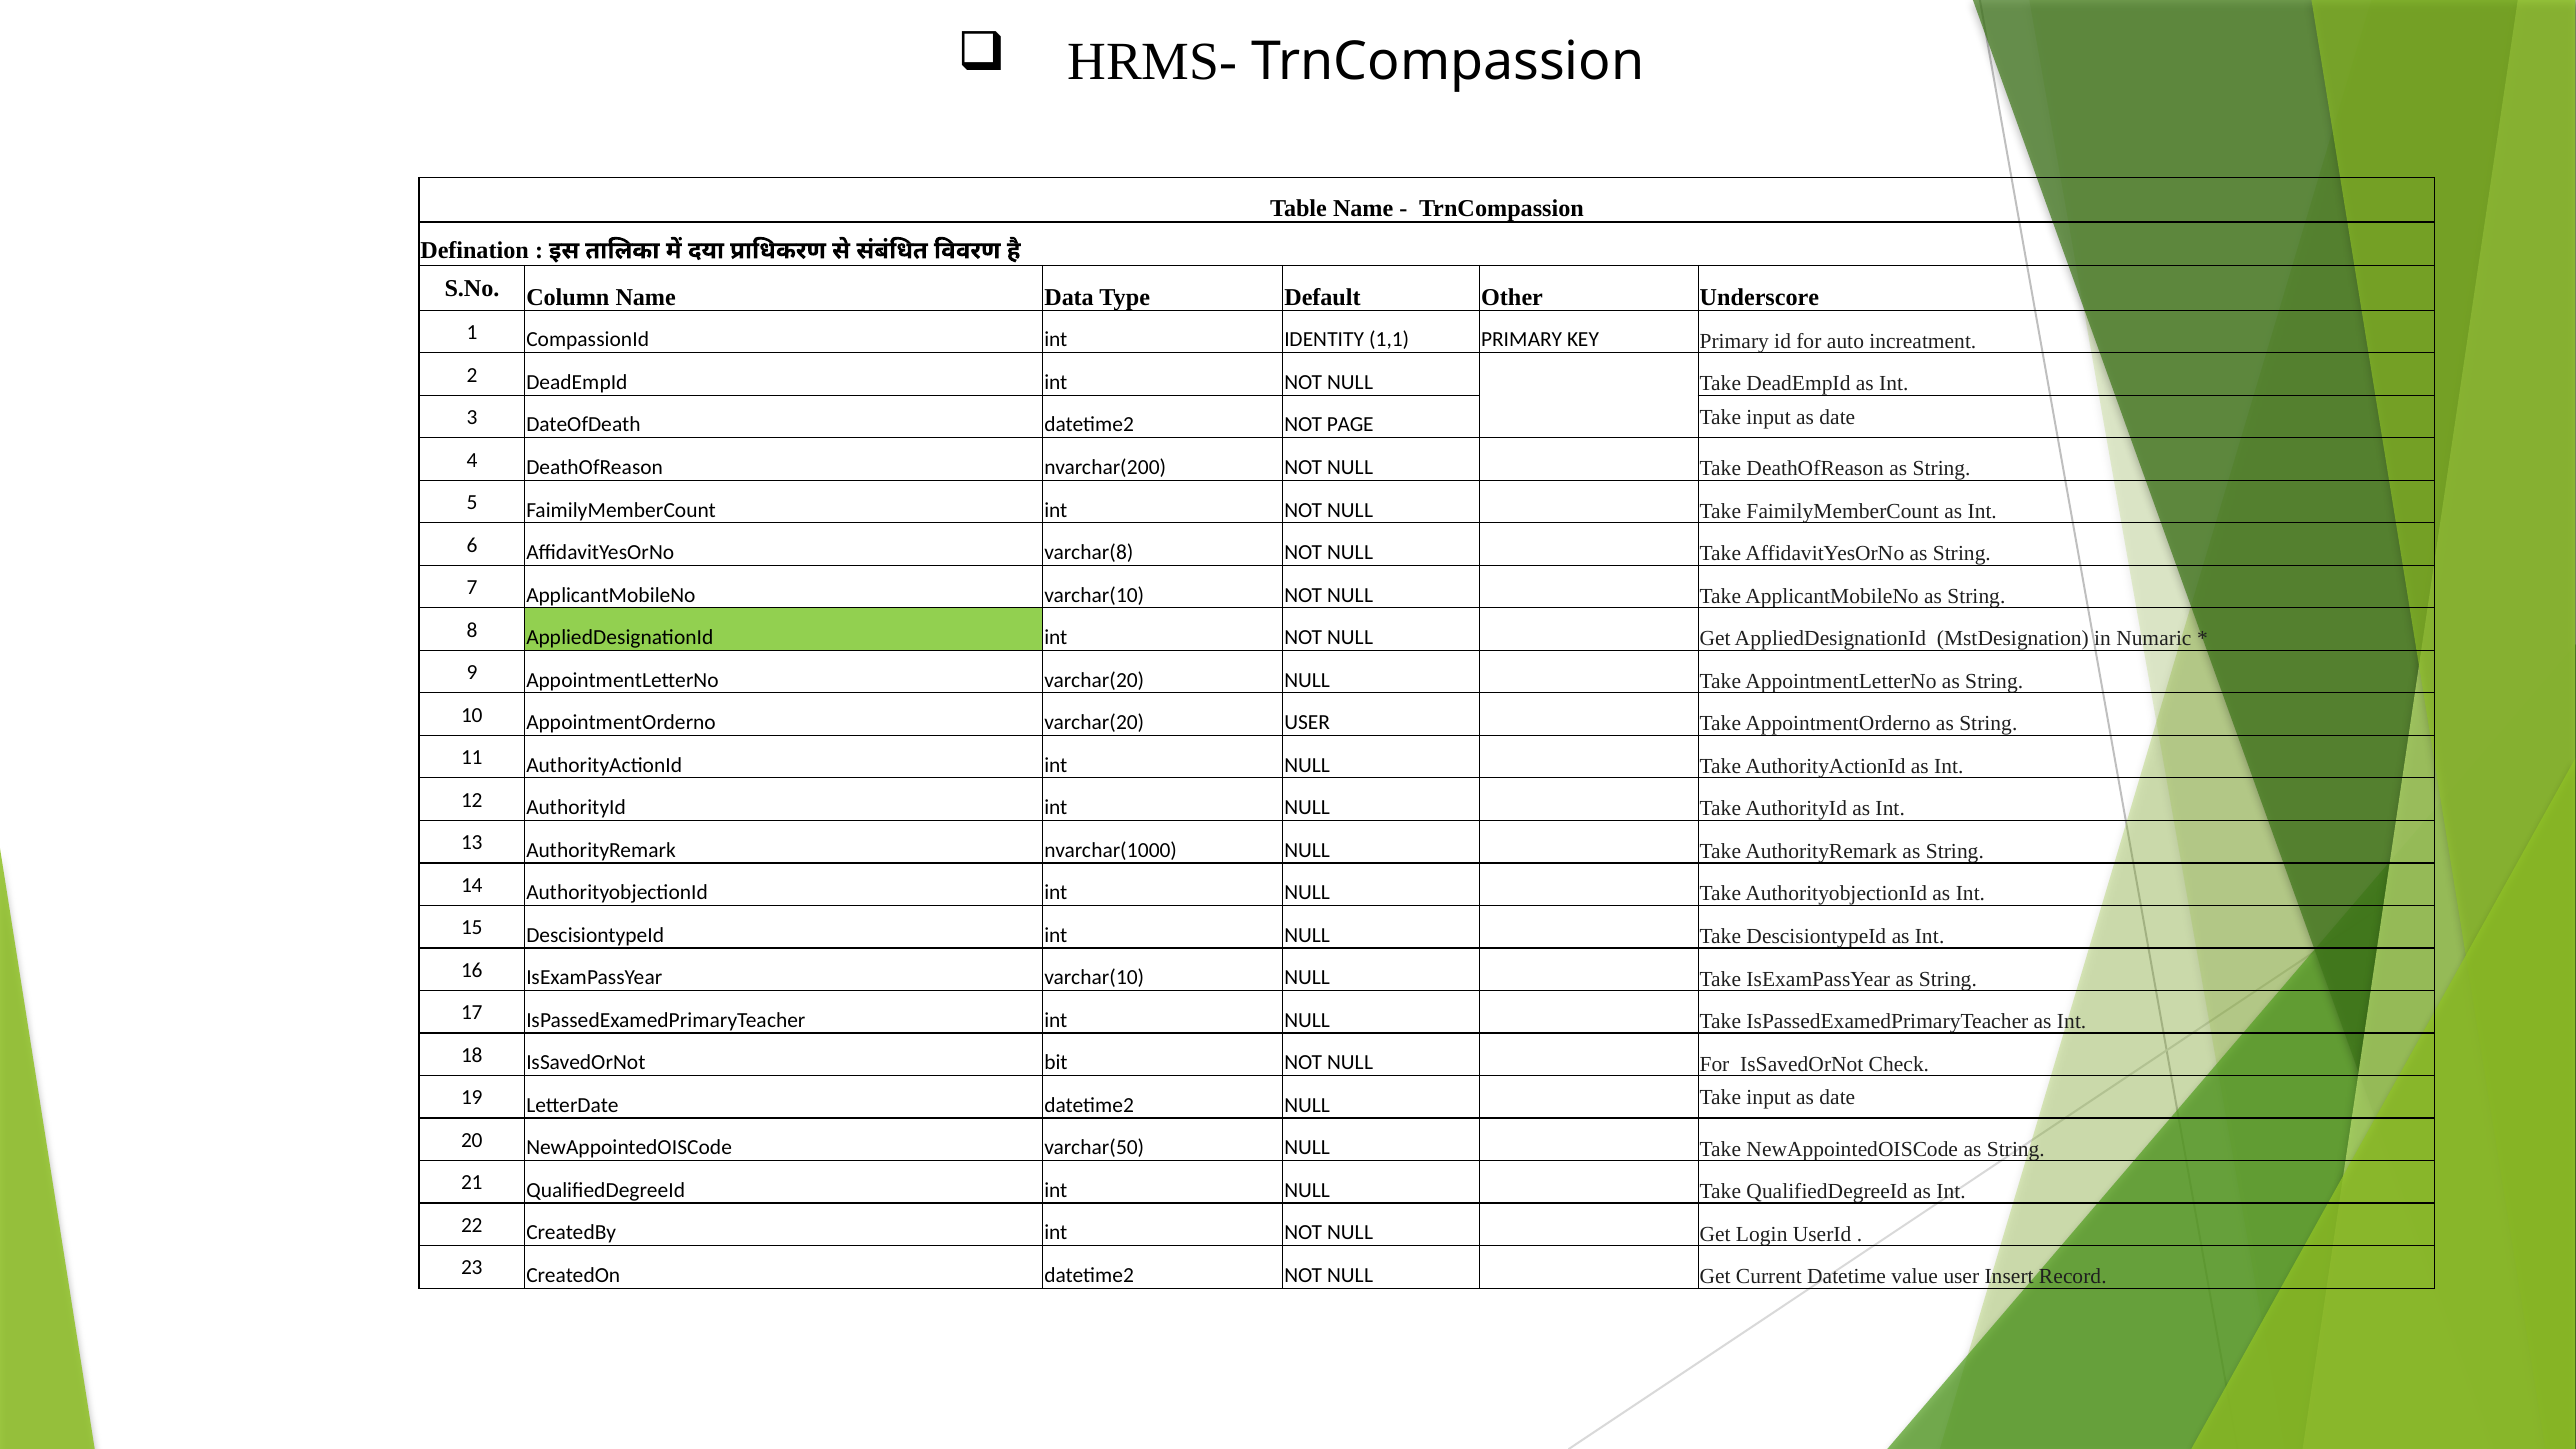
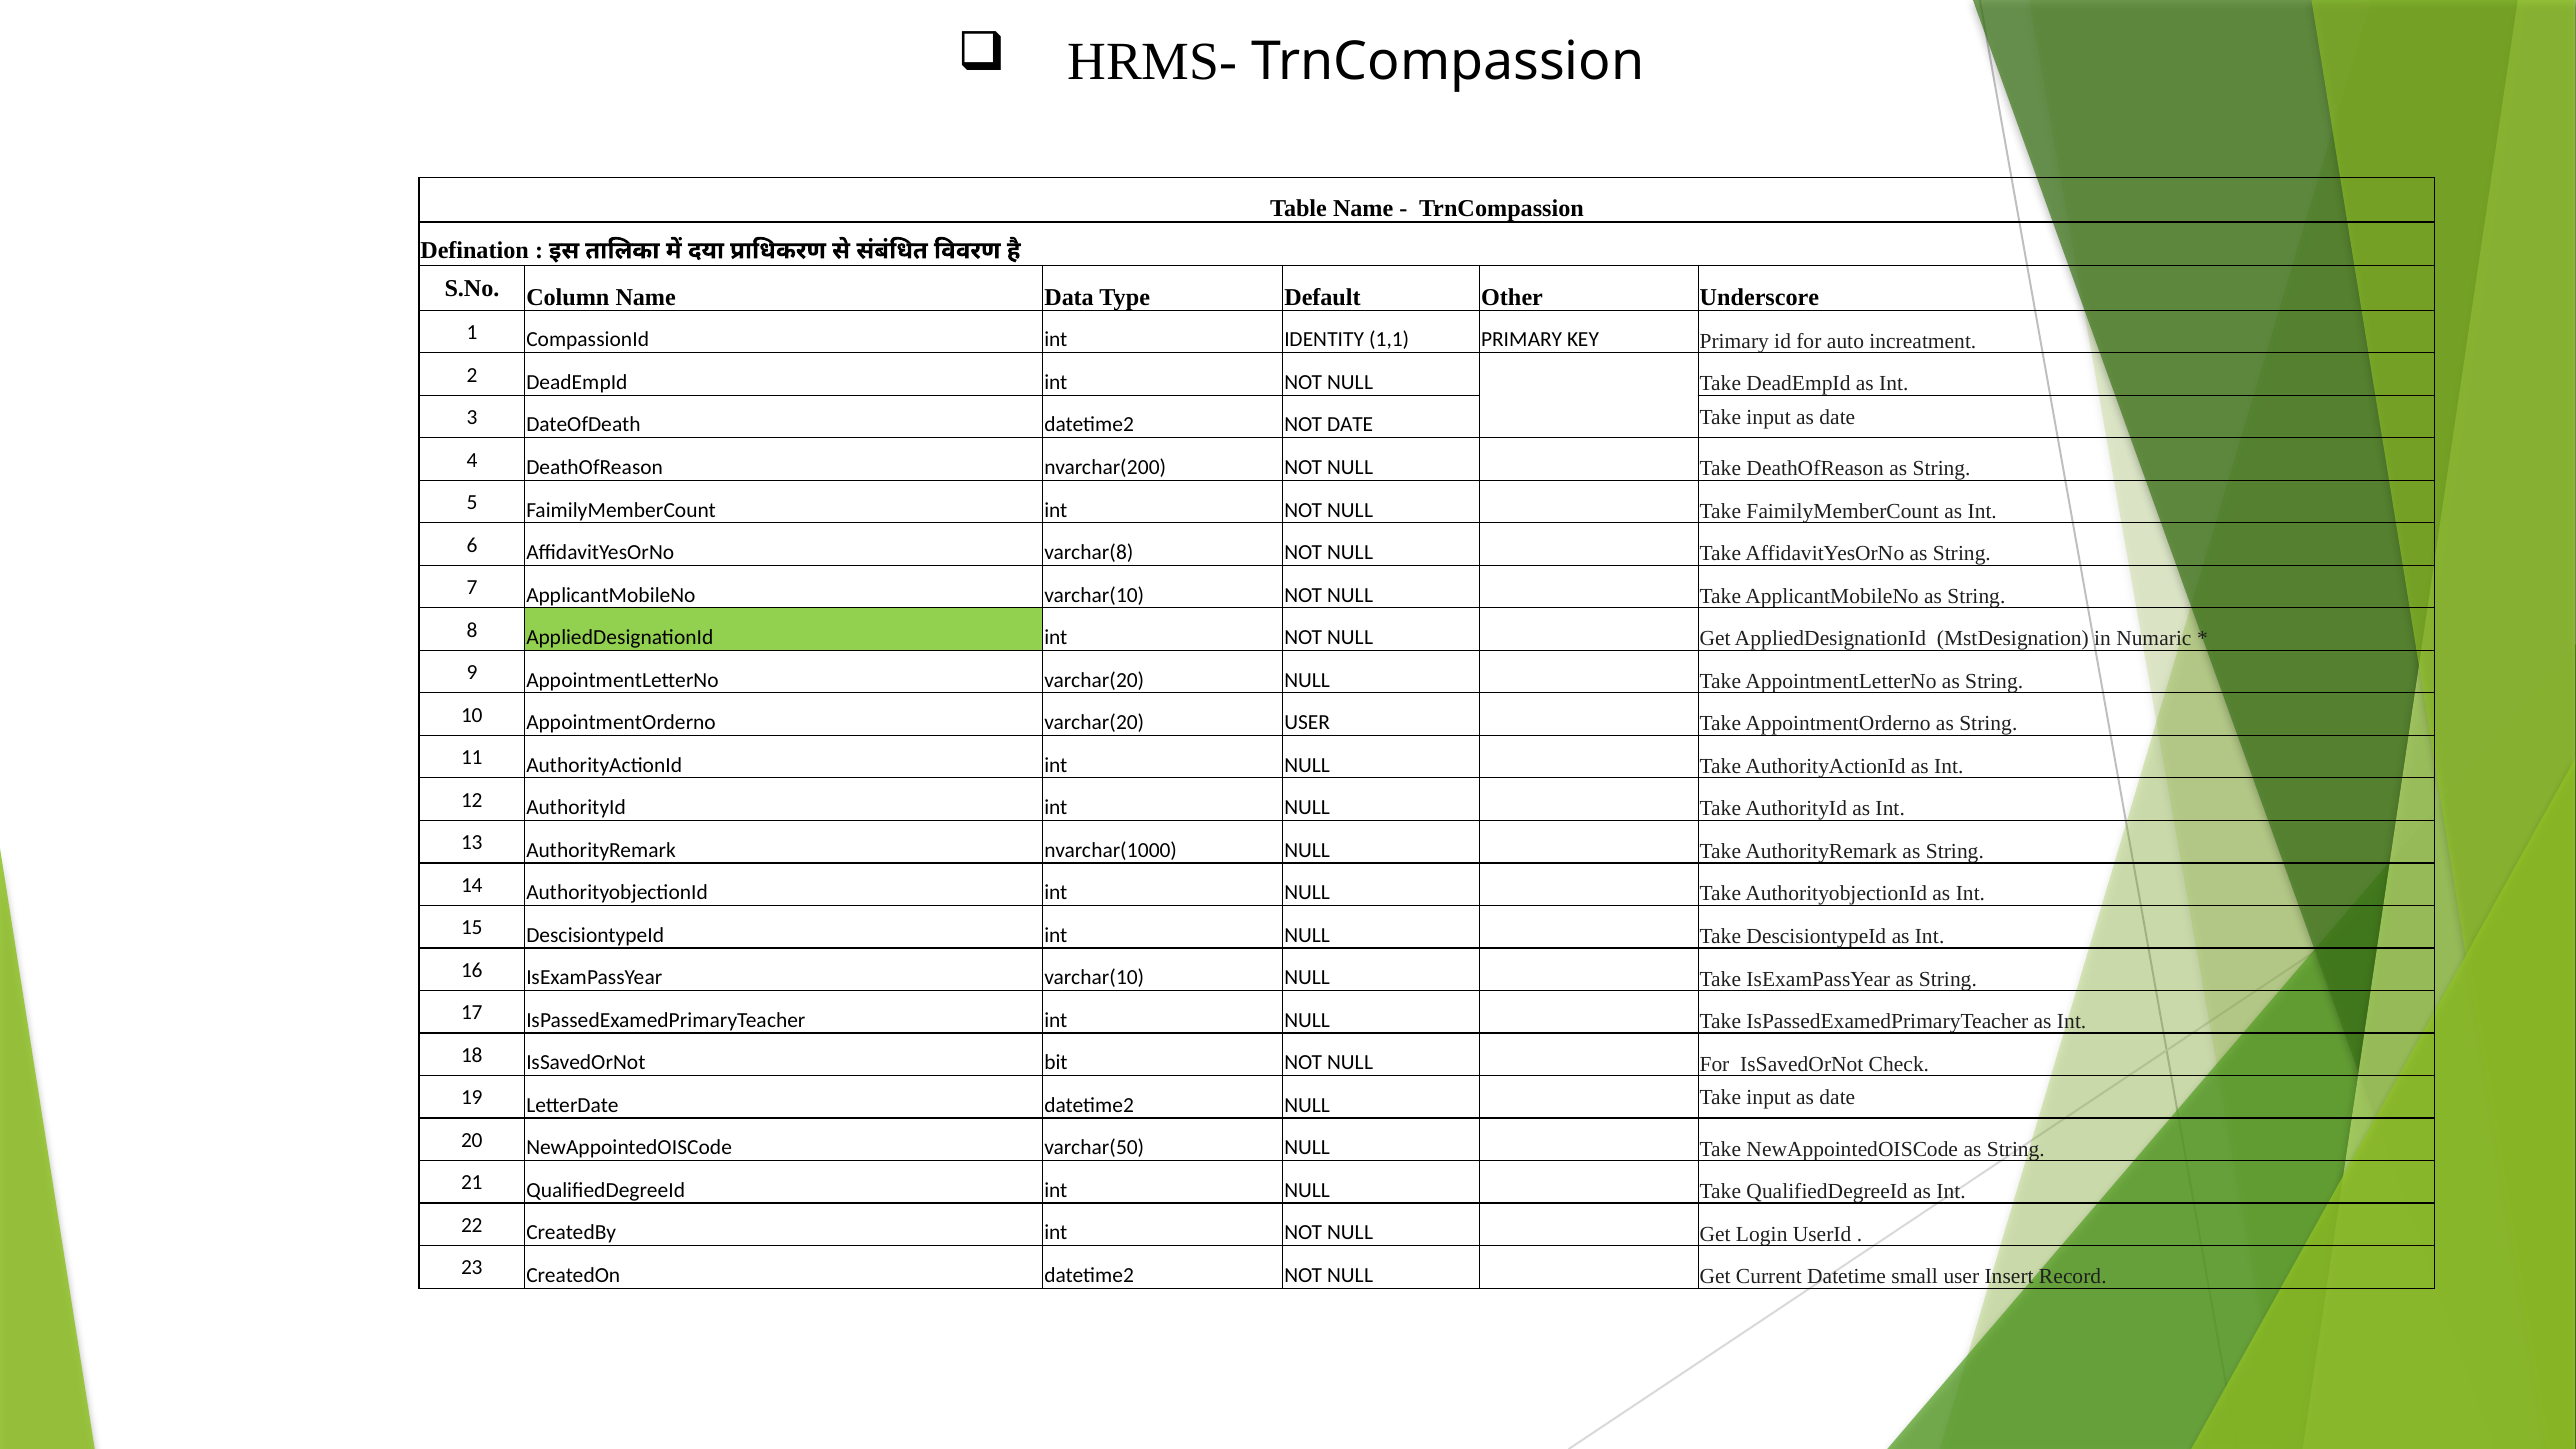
NOT PAGE: PAGE -> DATE
value: value -> small
